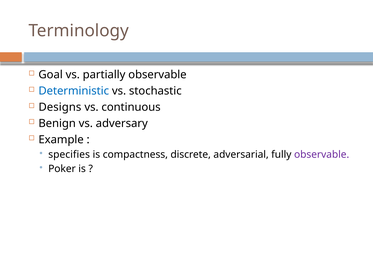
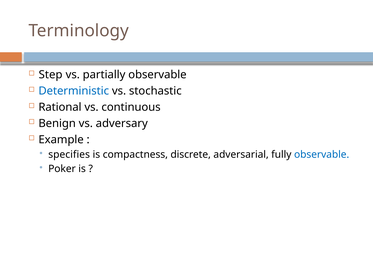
Goal: Goal -> Step
Designs: Designs -> Rational
observable at (322, 154) colour: purple -> blue
